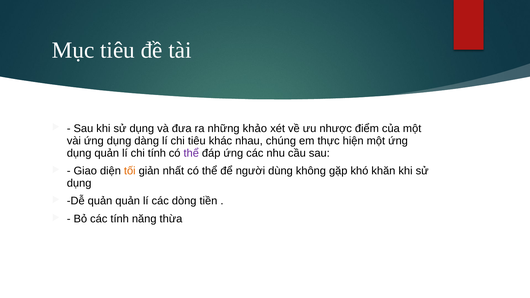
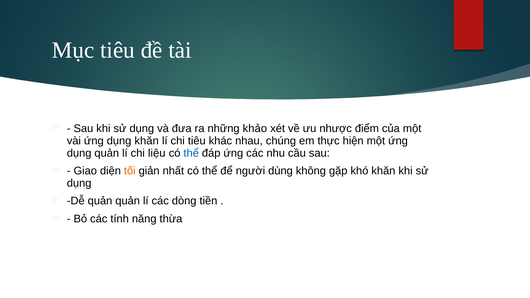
dụng dàng: dàng -> khăn
chi tính: tính -> liệu
thể at (191, 153) colour: purple -> blue
